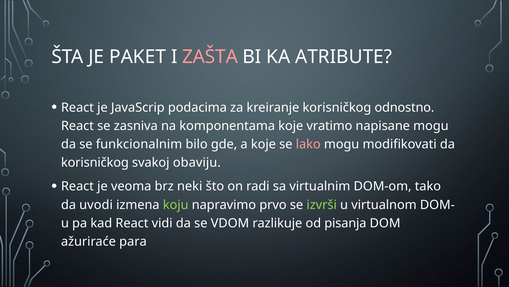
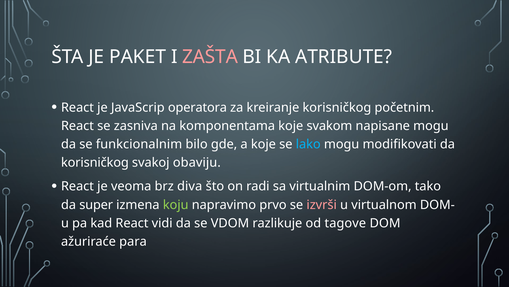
podacima: podacima -> operatora
odnostno: odnostno -> početnim
vratimo: vratimo -> svakom
lako colour: pink -> light blue
neki: neki -> diva
uvodi: uvodi -> super
izvrši colour: light green -> pink
pisanja: pisanja -> tagove
